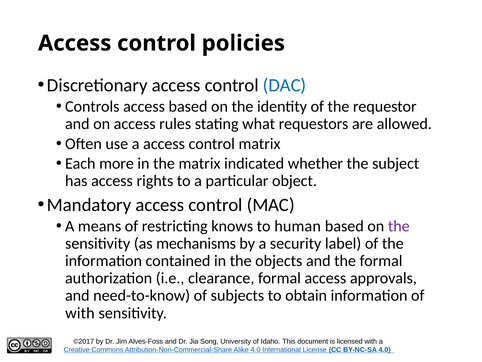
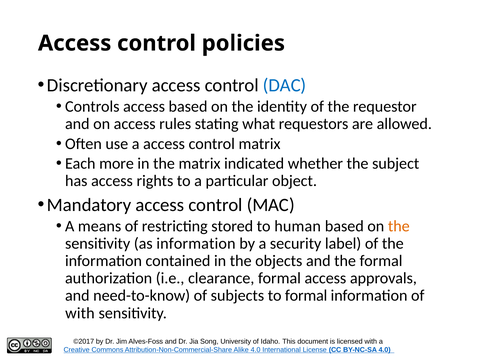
knows: knows -> stored
the at (399, 226) colour: purple -> orange
as mechanisms: mechanisms -> information
to obtain: obtain -> formal
